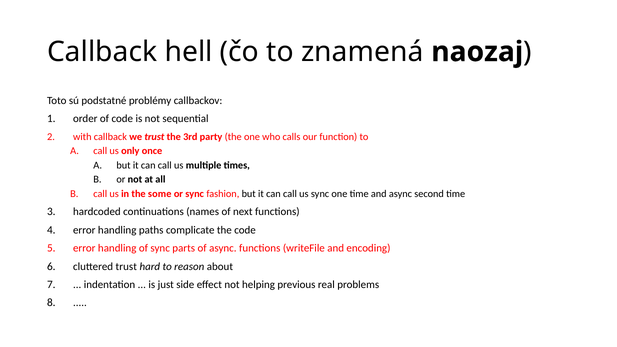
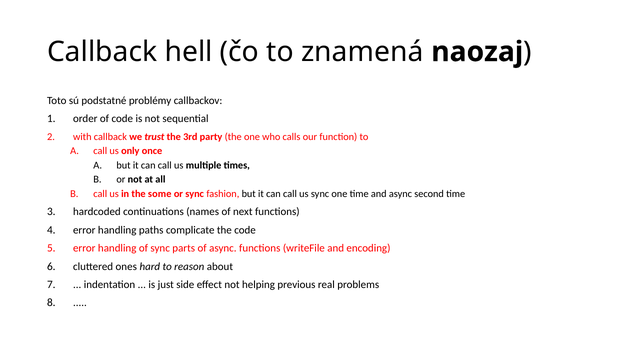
cluttered trust: trust -> ones
